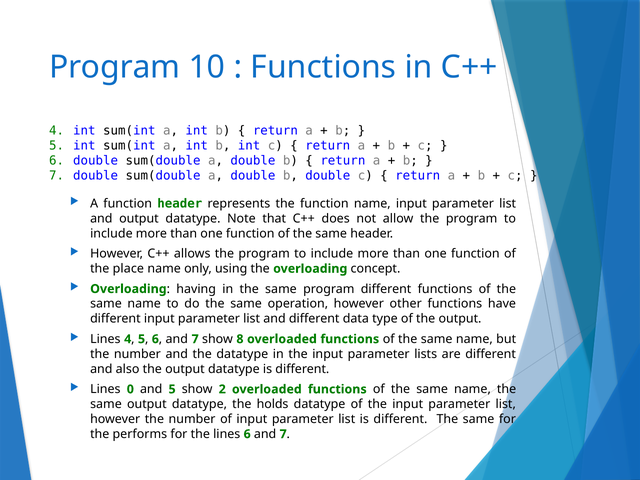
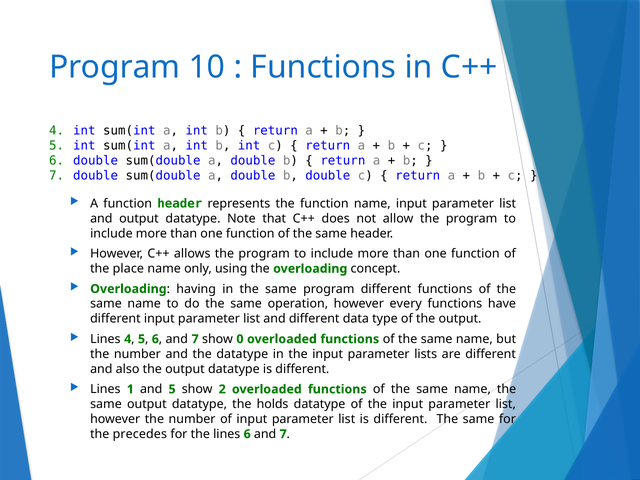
other: other -> every
8: 8 -> 0
0: 0 -> 1
performs: performs -> precedes
